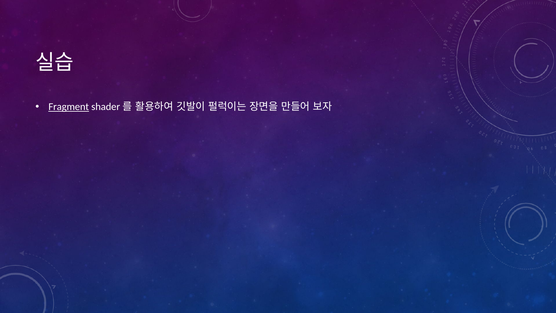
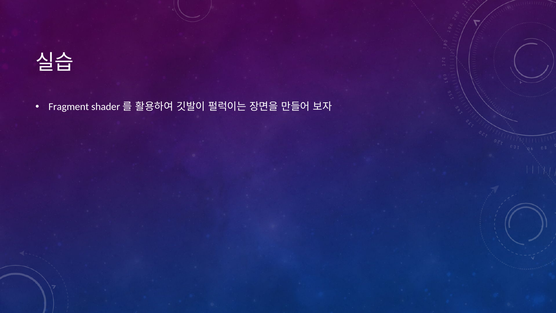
Fragment underline: present -> none
